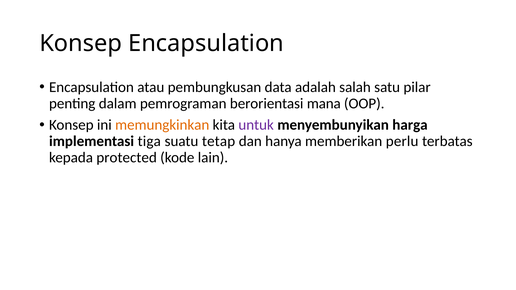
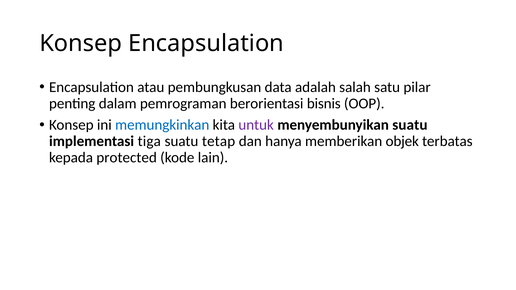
mana: mana -> bisnis
memungkinkan colour: orange -> blue
menyembunyikan harga: harga -> suatu
perlu: perlu -> objek
